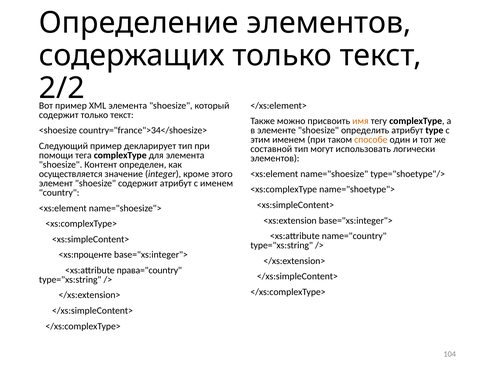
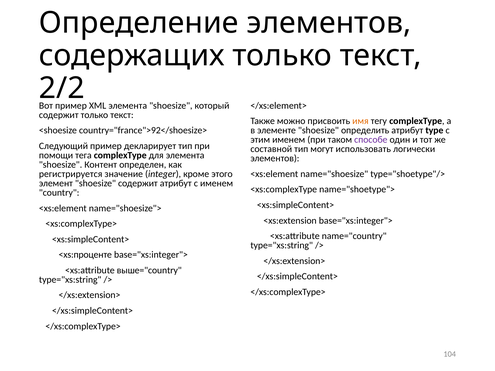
country="france">34</shoesize>: country="france">34</shoesize> -> country="france">92</shoesize>
способе colour: orange -> purple
осуществляется: осуществляется -> регистрируется
права="country: права="country -> выше="country
